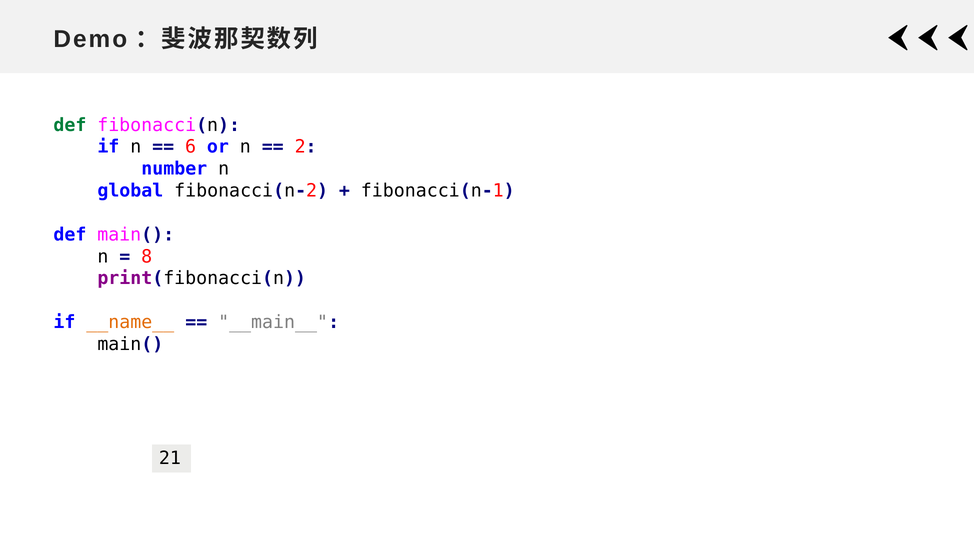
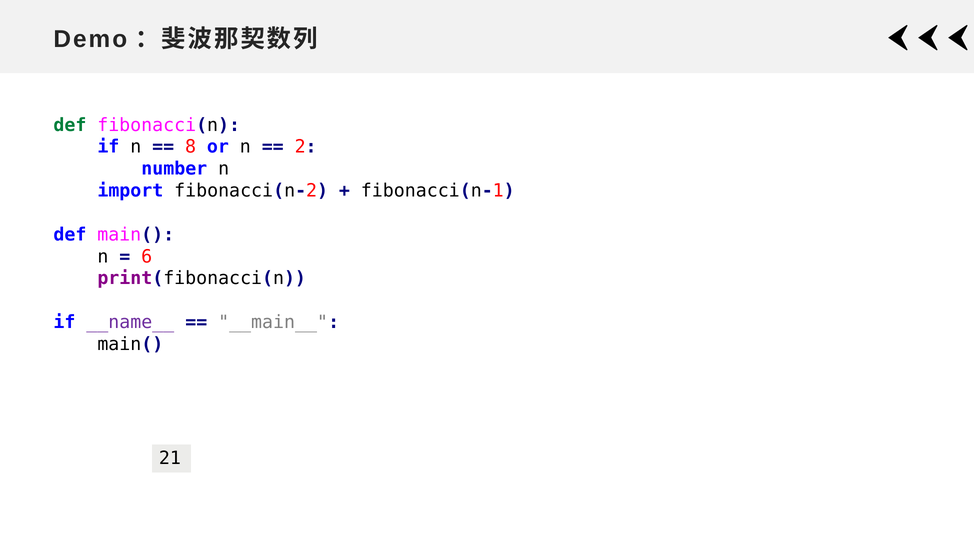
6: 6 -> 8
global: global -> import
8: 8 -> 6
__name__ colour: orange -> purple
